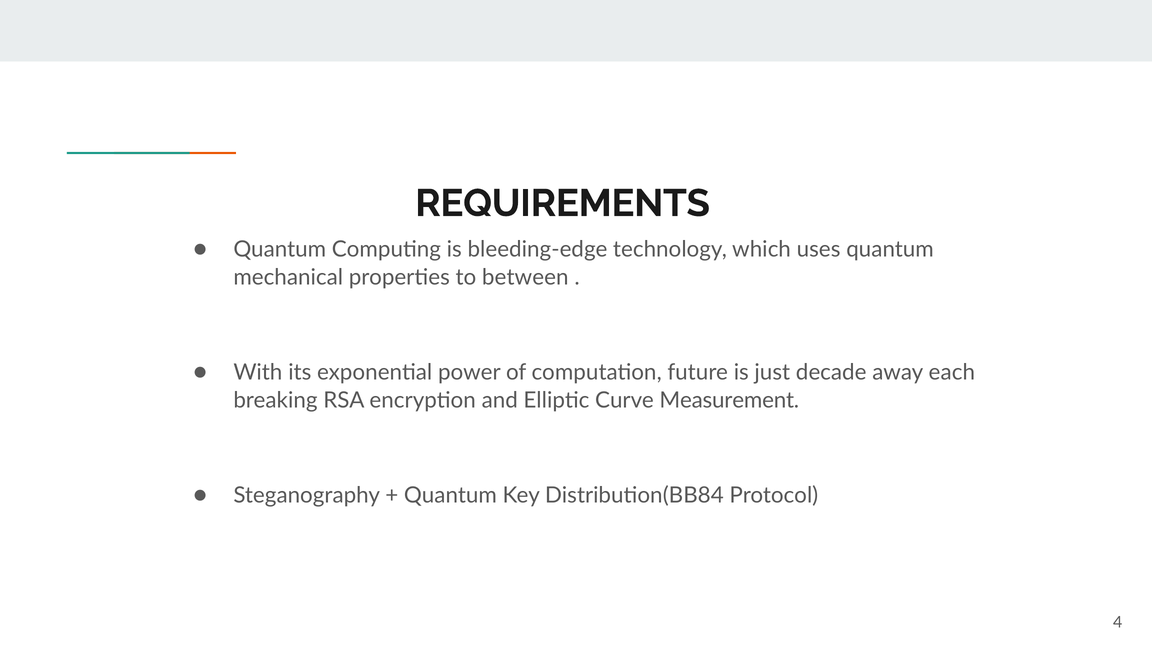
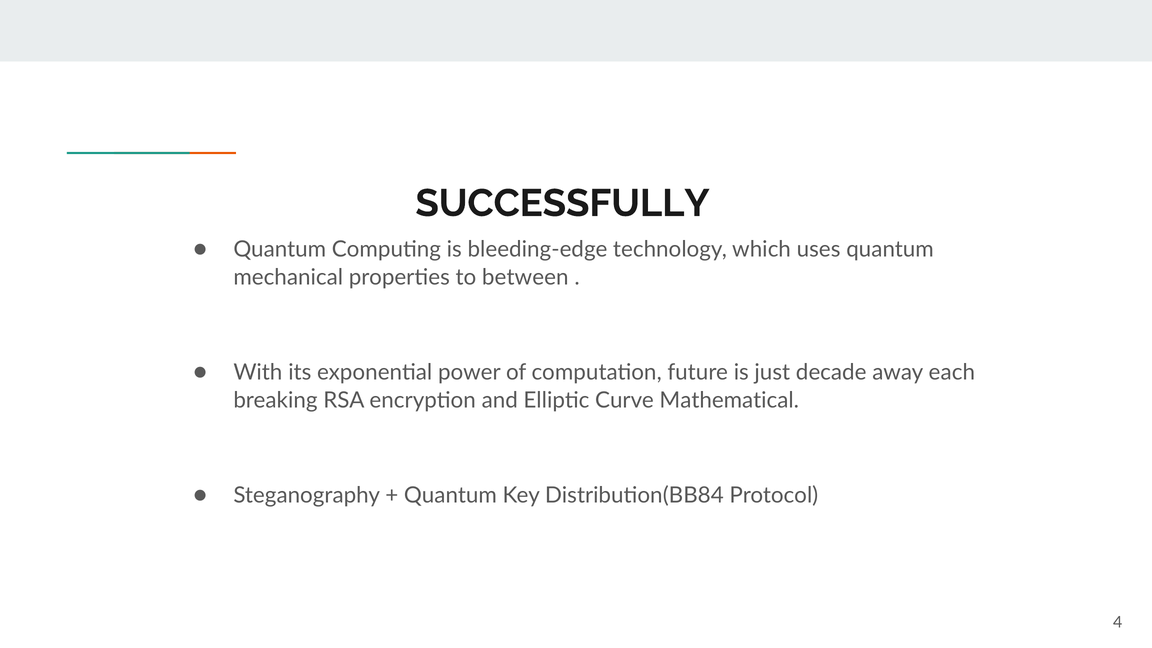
REQUIREMENTS: REQUIREMENTS -> SUCCESSFULLY
Measurement: Measurement -> Mathematical
